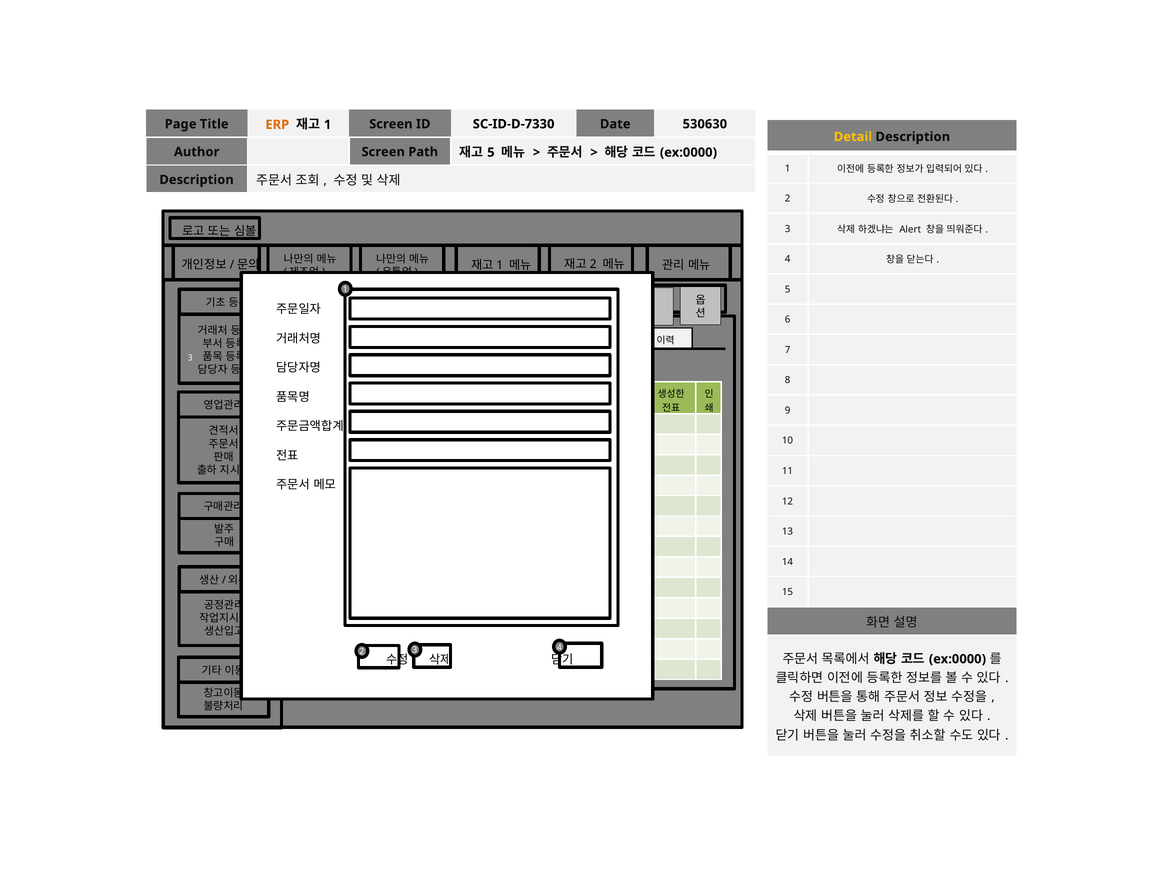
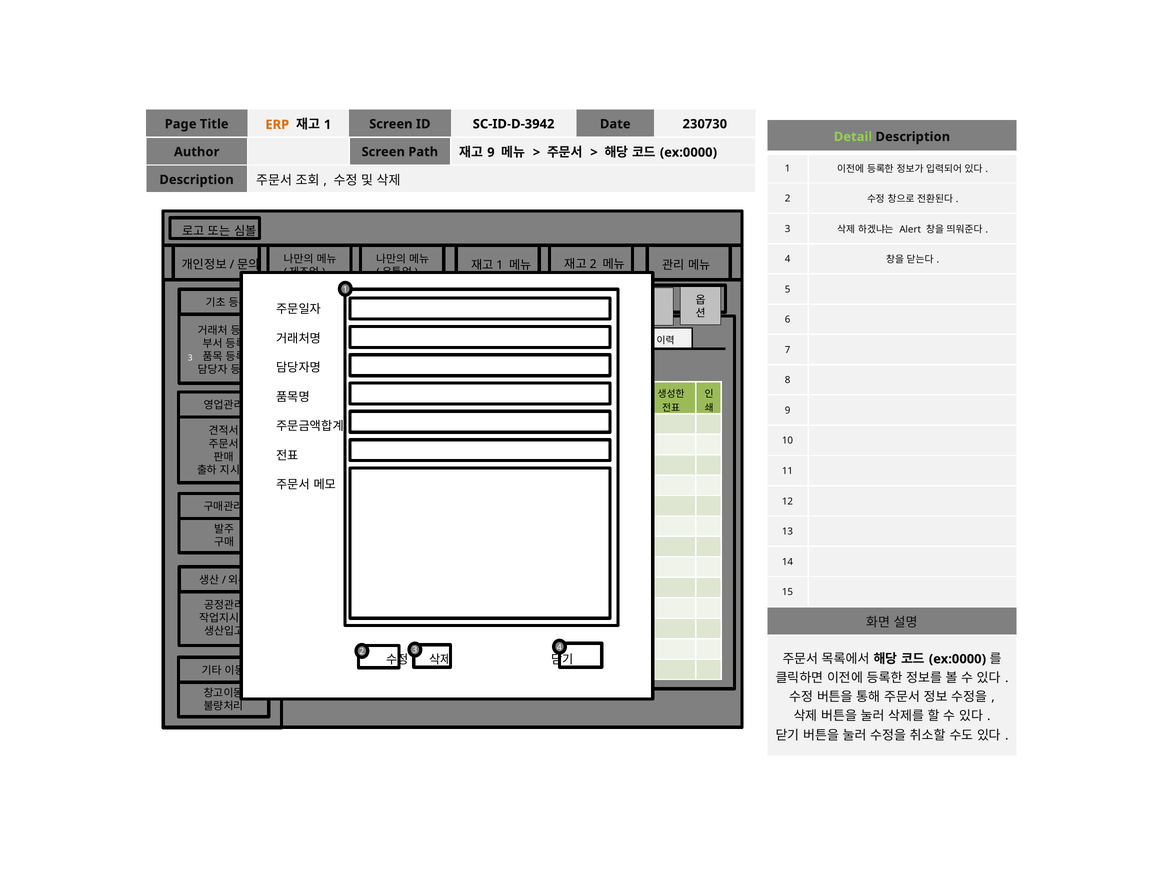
SC-ID-D-7330: SC-ID-D-7330 -> SC-ID-D-3942
530630: 530630 -> 230730
Detail colour: yellow -> light green
5 at (491, 152): 5 -> 9
